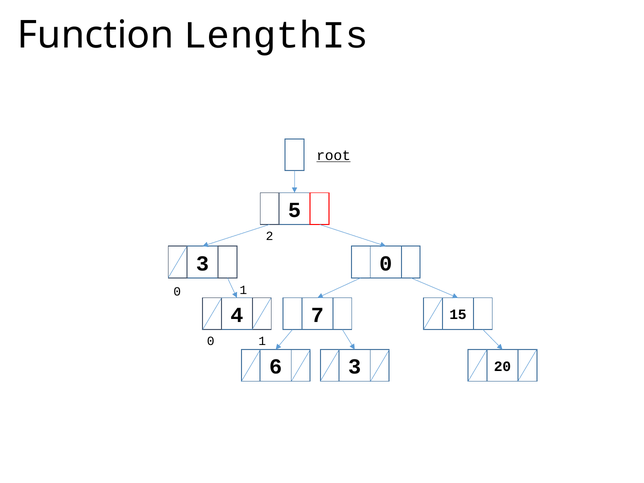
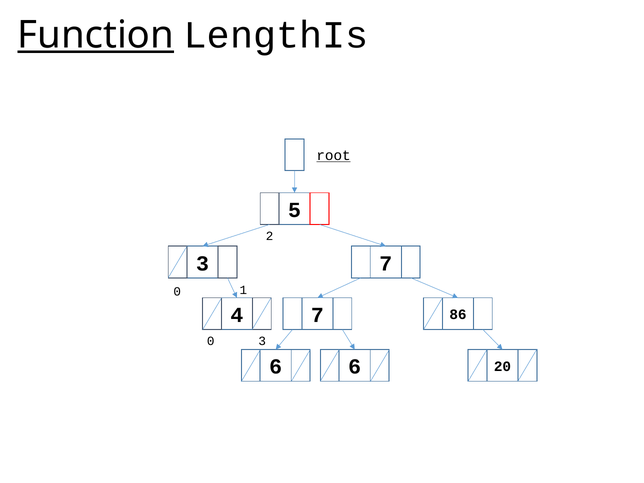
Function underline: none -> present
3 0: 0 -> 7
15: 15 -> 86
0 1: 1 -> 3
6 3: 3 -> 6
